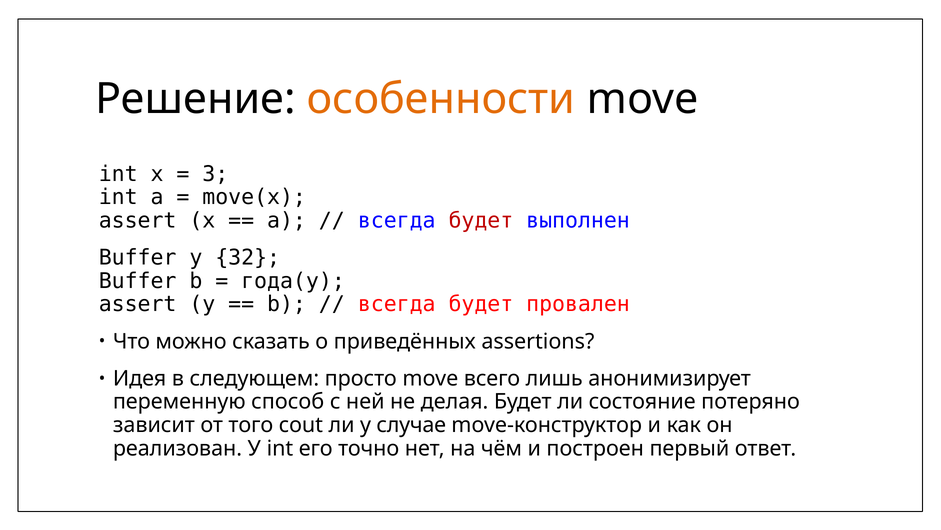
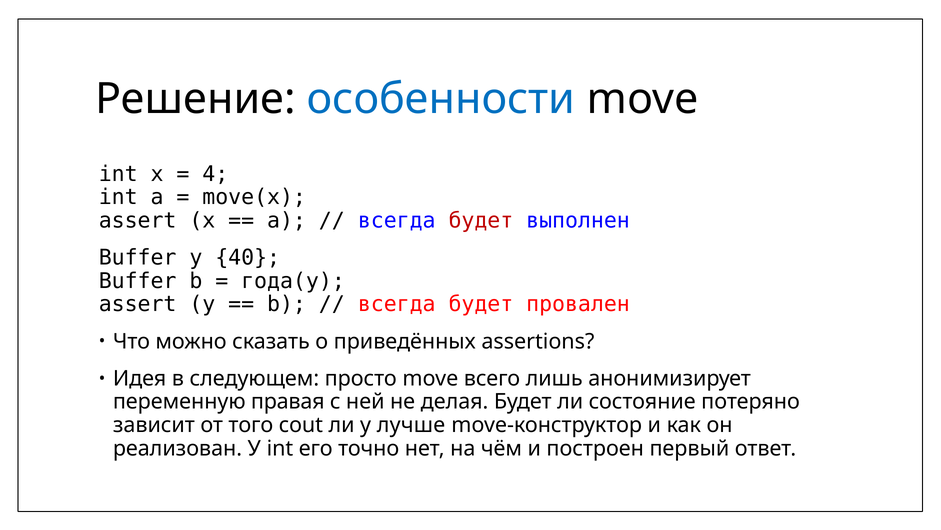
особенности colour: orange -> blue
3: 3 -> 4
32: 32 -> 40
способ: способ -> правая
случае: случае -> лучше
